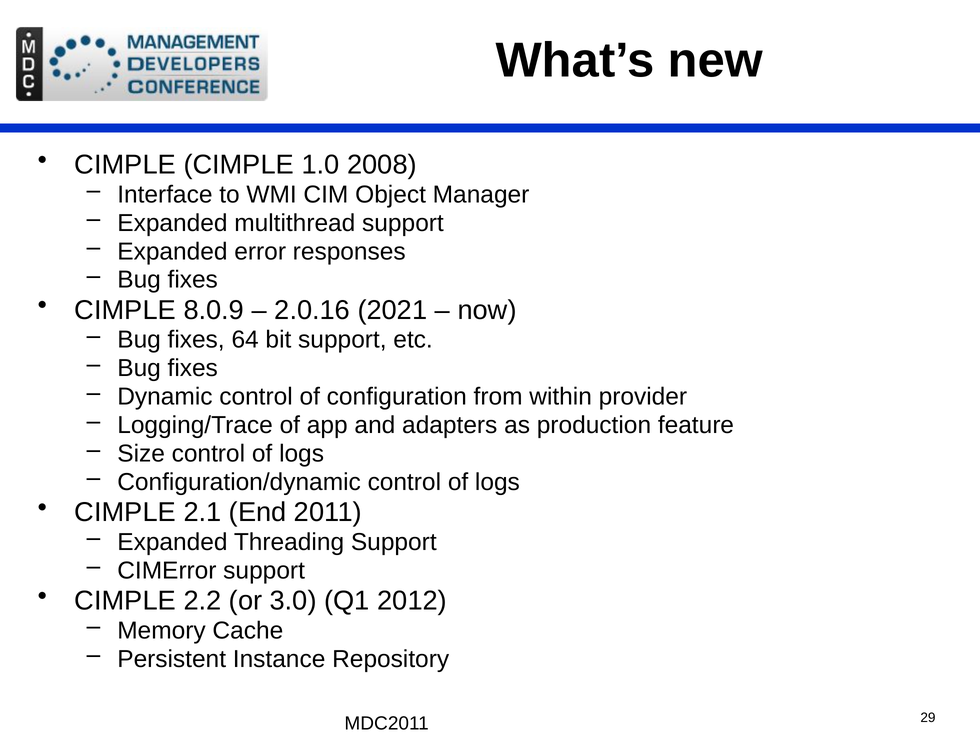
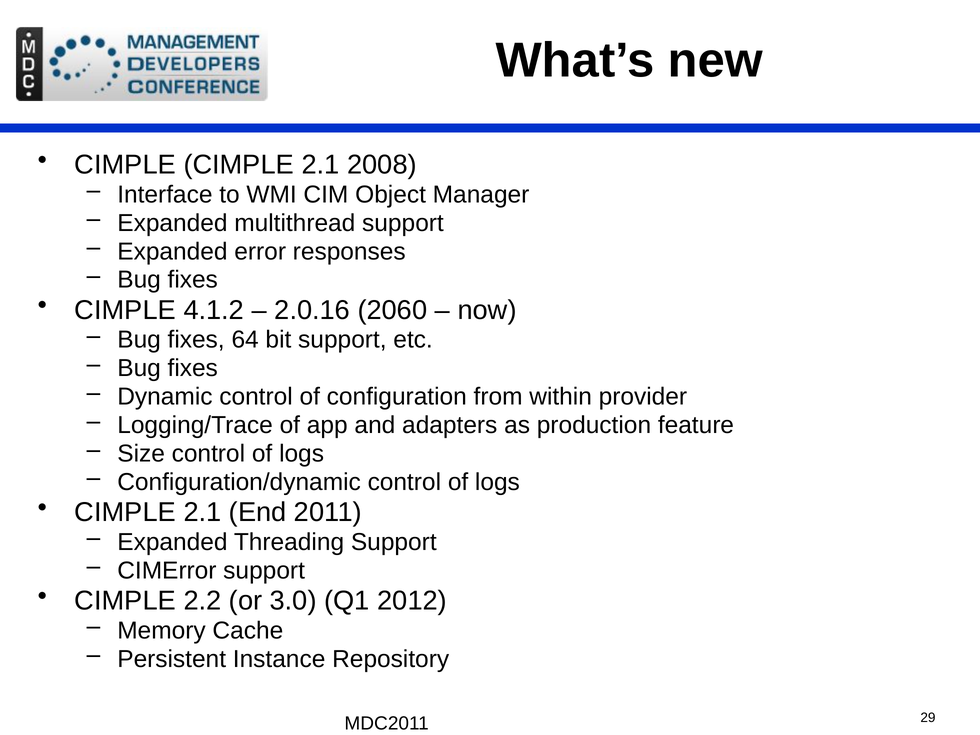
CIMPLE CIMPLE 1.0: 1.0 -> 2.1
8.0.9: 8.0.9 -> 4.1.2
2021: 2021 -> 2060
